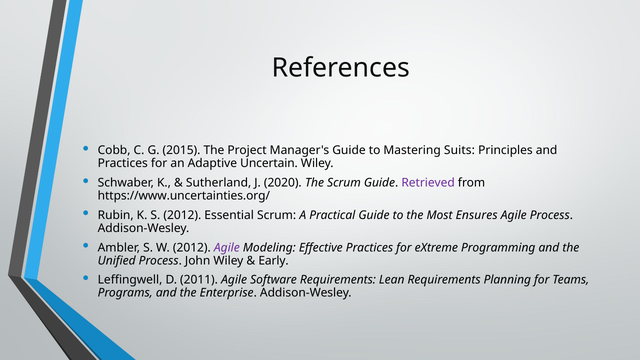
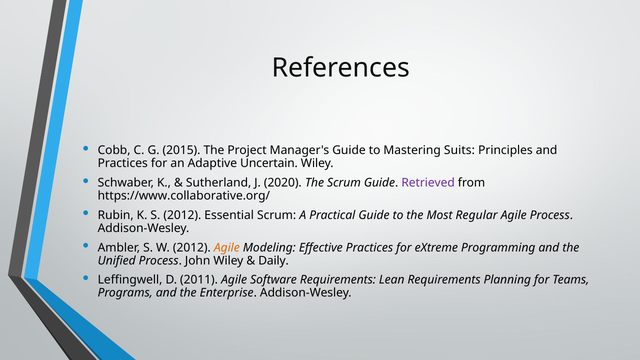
https://www.uncertainties.org/: https://www.uncertainties.org/ -> https://www.collaborative.org/
Ensures: Ensures -> Regular
Agile at (227, 248) colour: purple -> orange
Early: Early -> Daily
